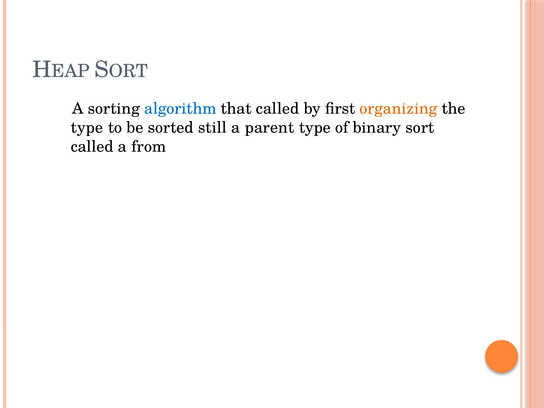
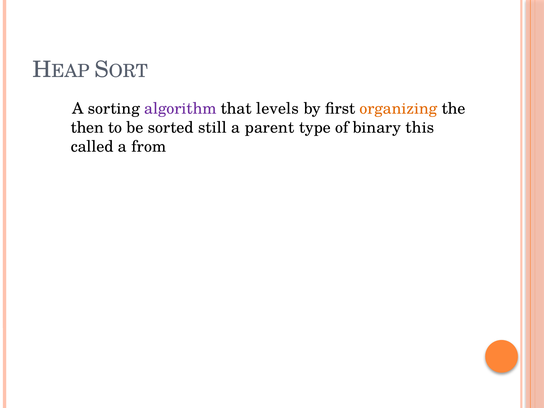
algorithm colour: blue -> purple
that called: called -> levels
type at (87, 128): type -> then
sort: sort -> this
